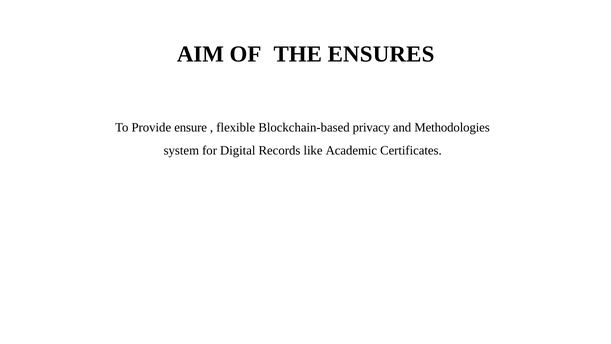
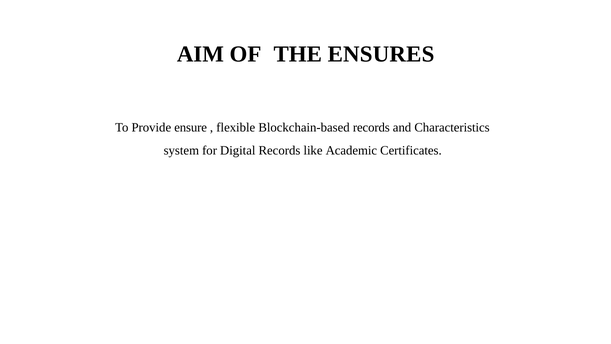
Blockchain-based privacy: privacy -> records
Methodologies: Methodologies -> Characteristics
